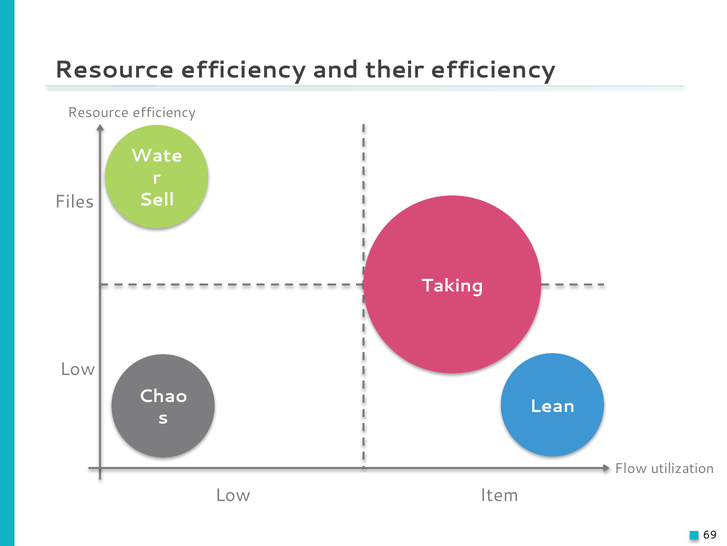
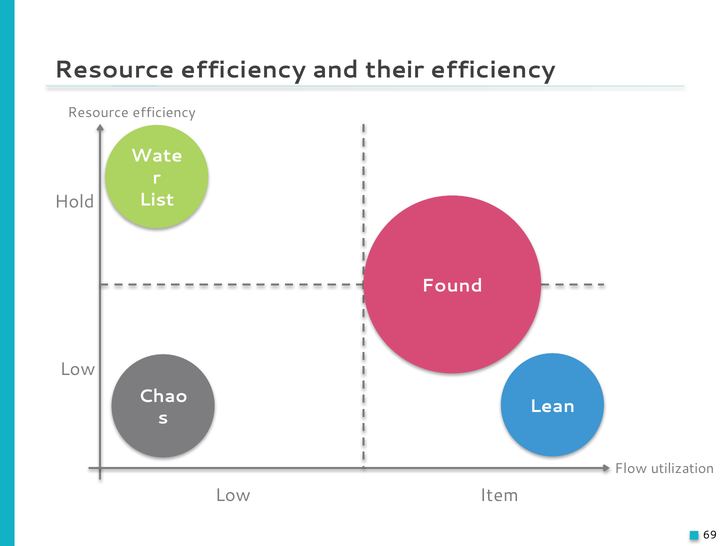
Sell: Sell -> List
Files: Files -> Hold
Taking: Taking -> Found
